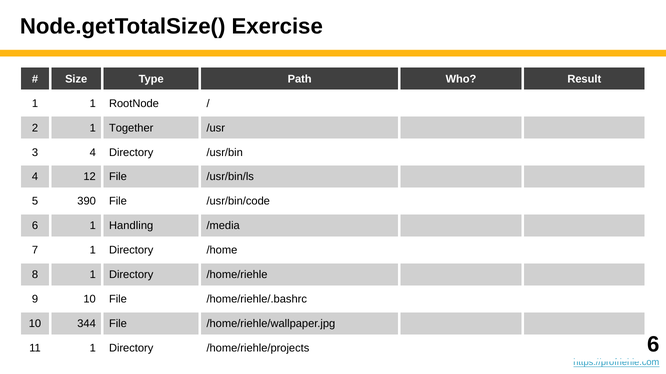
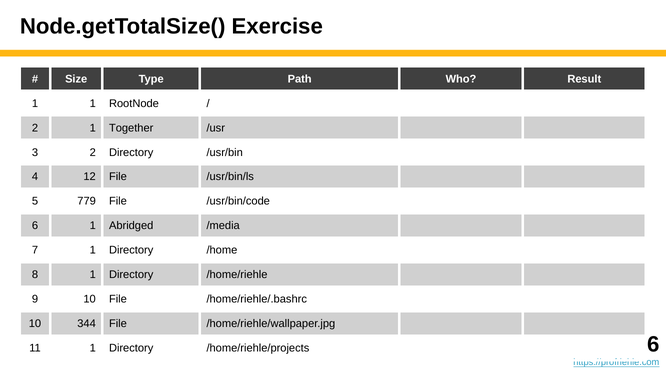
3 4: 4 -> 2
390: 390 -> 779
Handling: Handling -> Abridged
